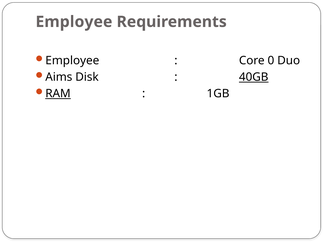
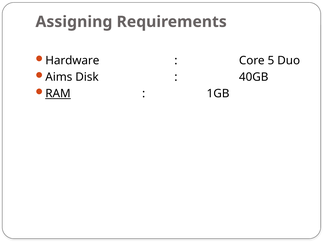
Employee at (74, 22): Employee -> Assigning
Employee at (72, 61): Employee -> Hardware
0: 0 -> 5
40GB underline: present -> none
